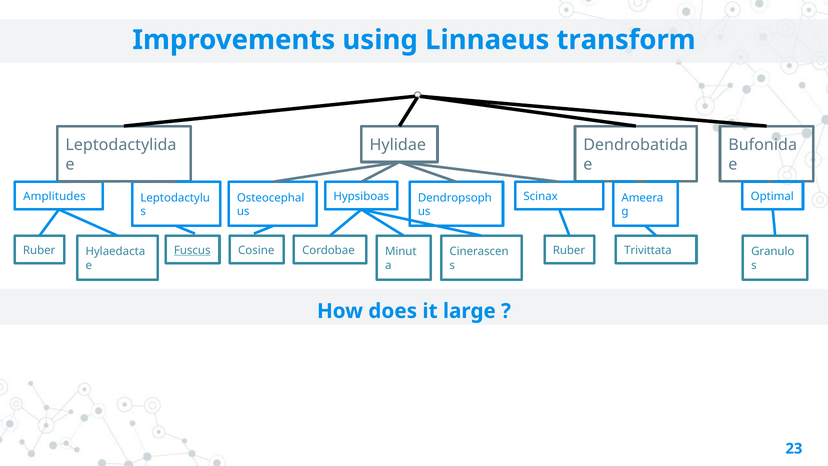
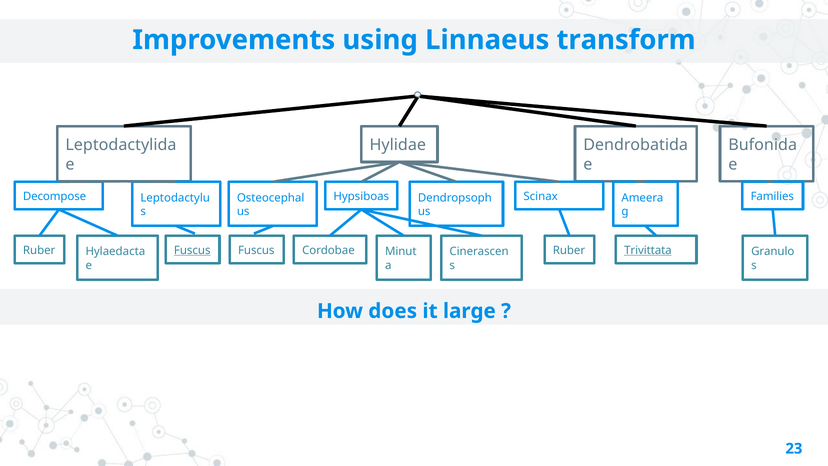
Amplitudes: Amplitudes -> Decompose
Optimal: Optimal -> Families
Cosine at (256, 250): Cosine -> Fuscus
Trivittata underline: none -> present
